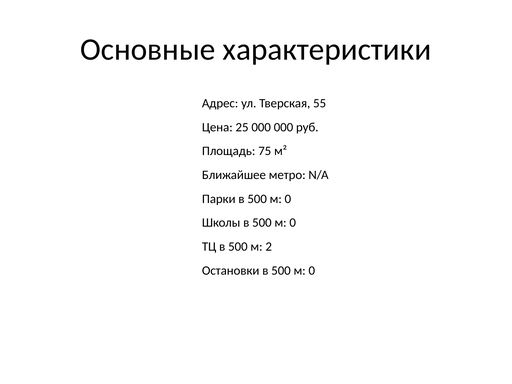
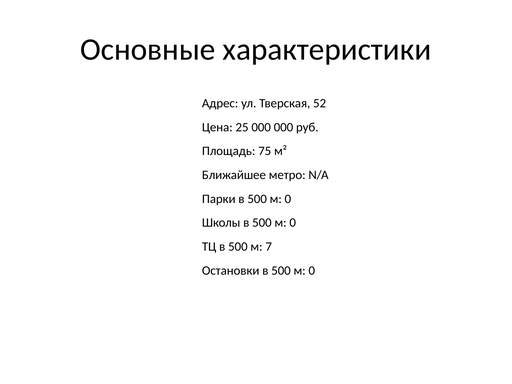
55: 55 -> 52
2: 2 -> 7
